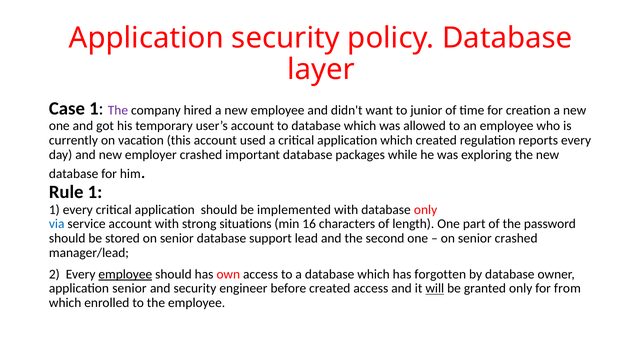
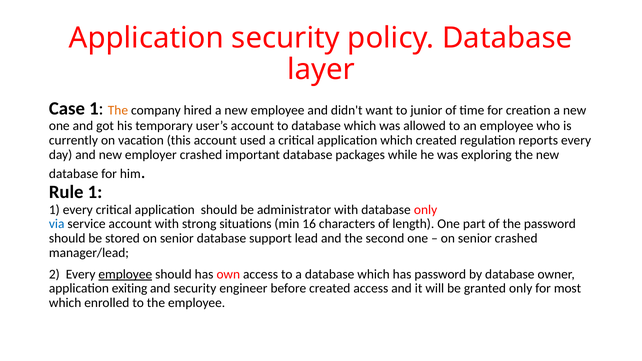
The at (118, 110) colour: purple -> orange
implemented: implemented -> administrator
has forgotten: forgotten -> password
application senior: senior -> exiting
will underline: present -> none
from: from -> most
